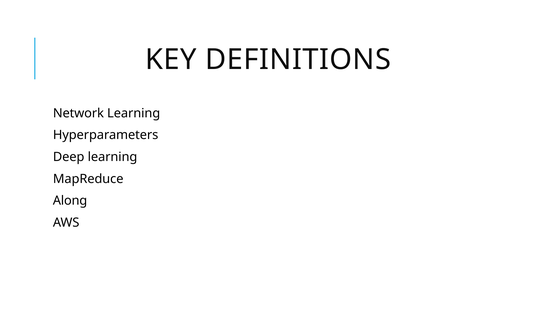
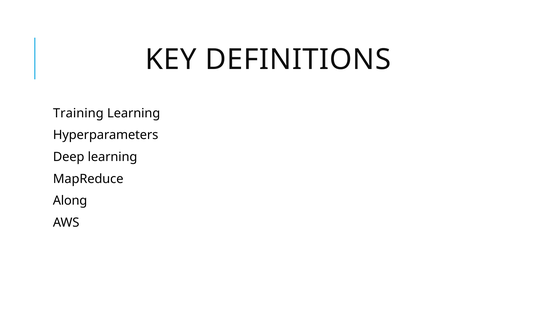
Network: Network -> Training
